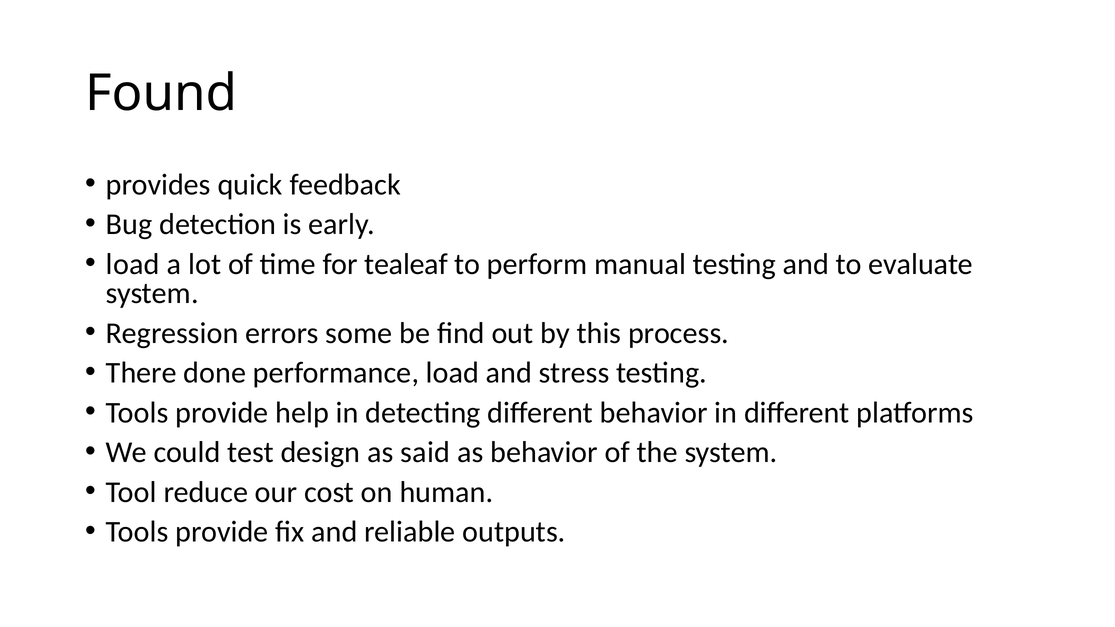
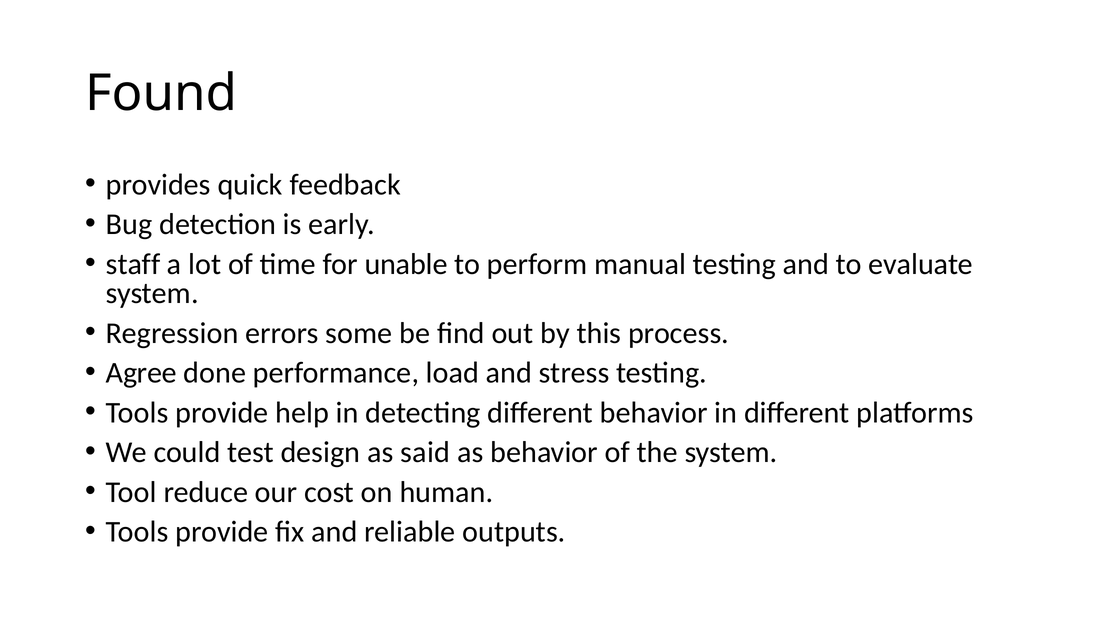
load at (133, 264): load -> staff
tealeaf: tealeaf -> unable
There: There -> Agree
